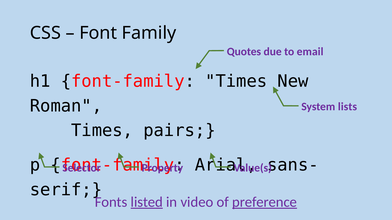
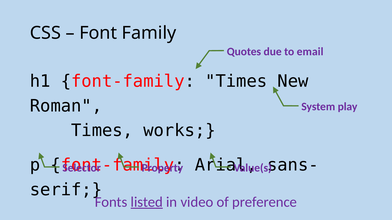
lists: lists -> play
pairs: pairs -> works
preference underline: present -> none
